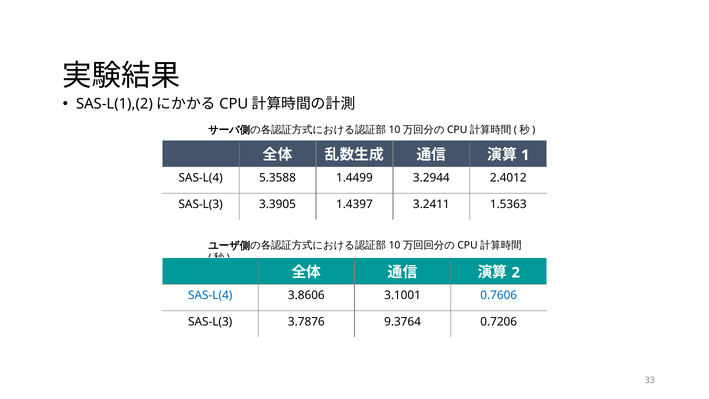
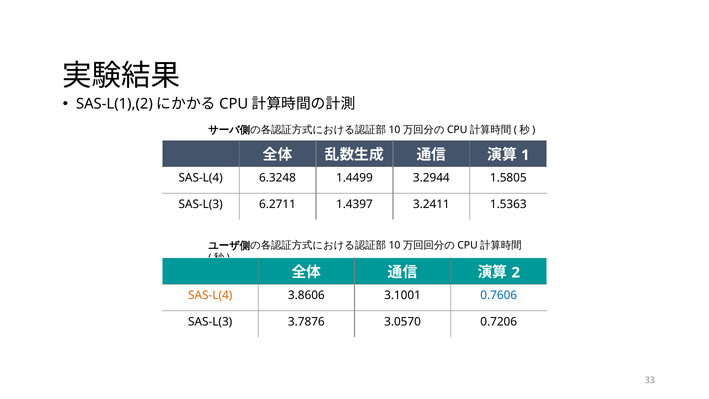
5.3588: 5.3588 -> 6.3248
2.4012: 2.4012 -> 1.5805
3.3905: 3.3905 -> 6.2711
SAS-L(4 at (210, 295) colour: blue -> orange
9.3764: 9.3764 -> 3.0570
